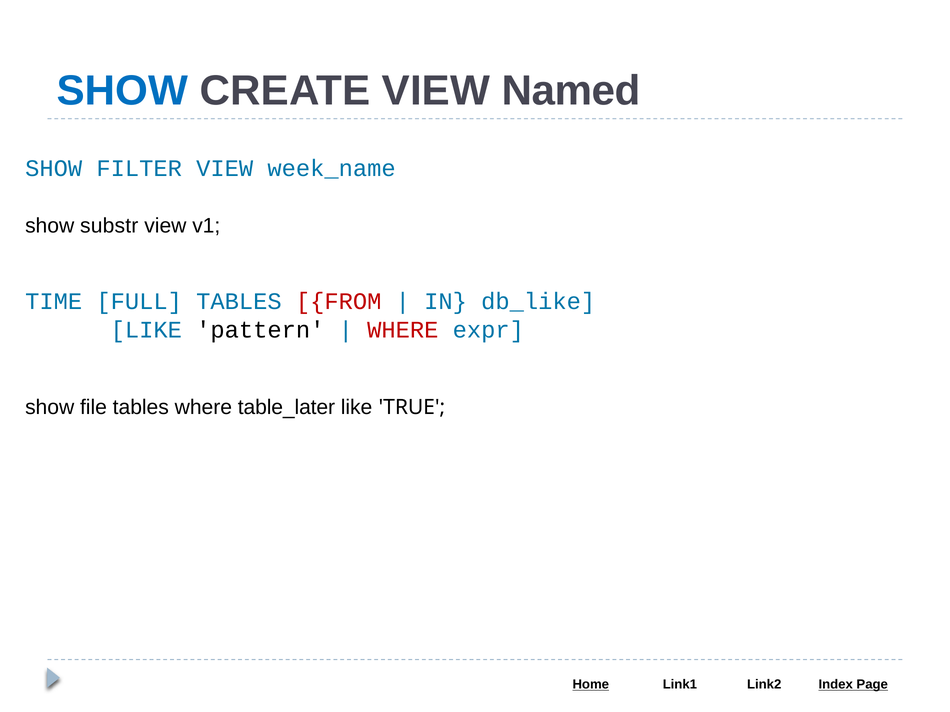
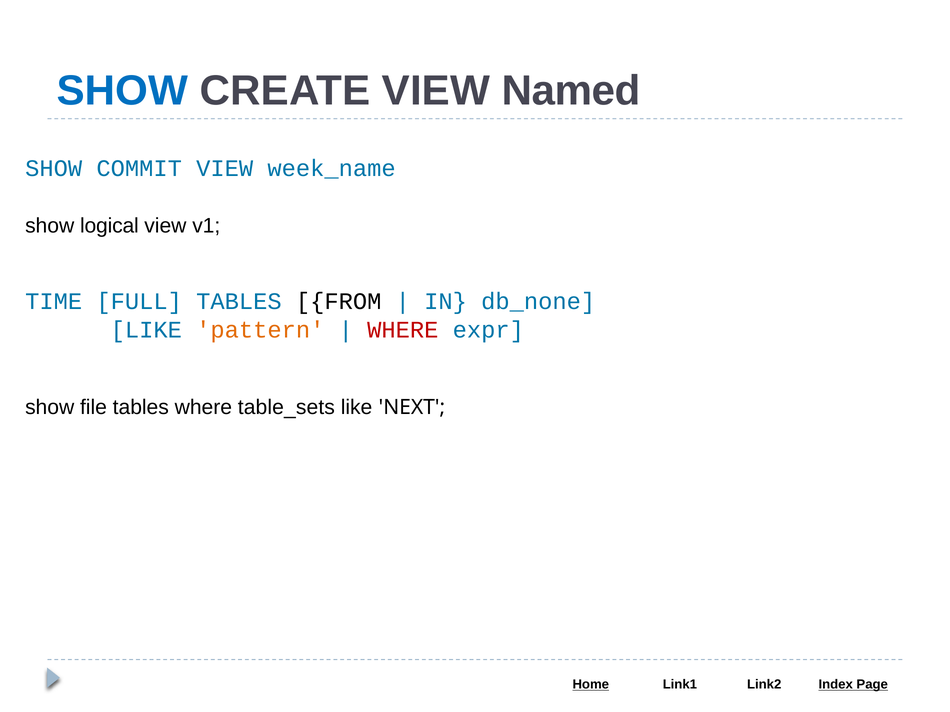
FILTER: FILTER -> COMMIT
substr: substr -> logical
FROM colour: red -> black
db_like: db_like -> db_none
pattern colour: black -> orange
table_later: table_later -> table_sets
TRUE: TRUE -> NEXT
